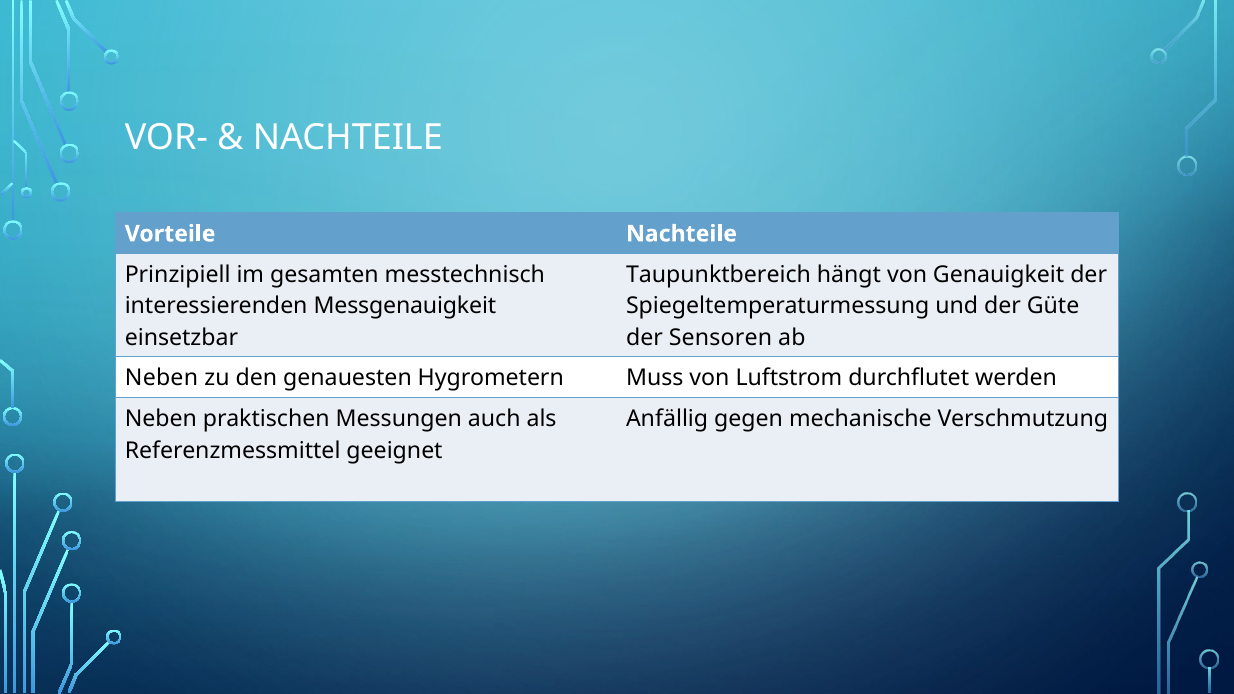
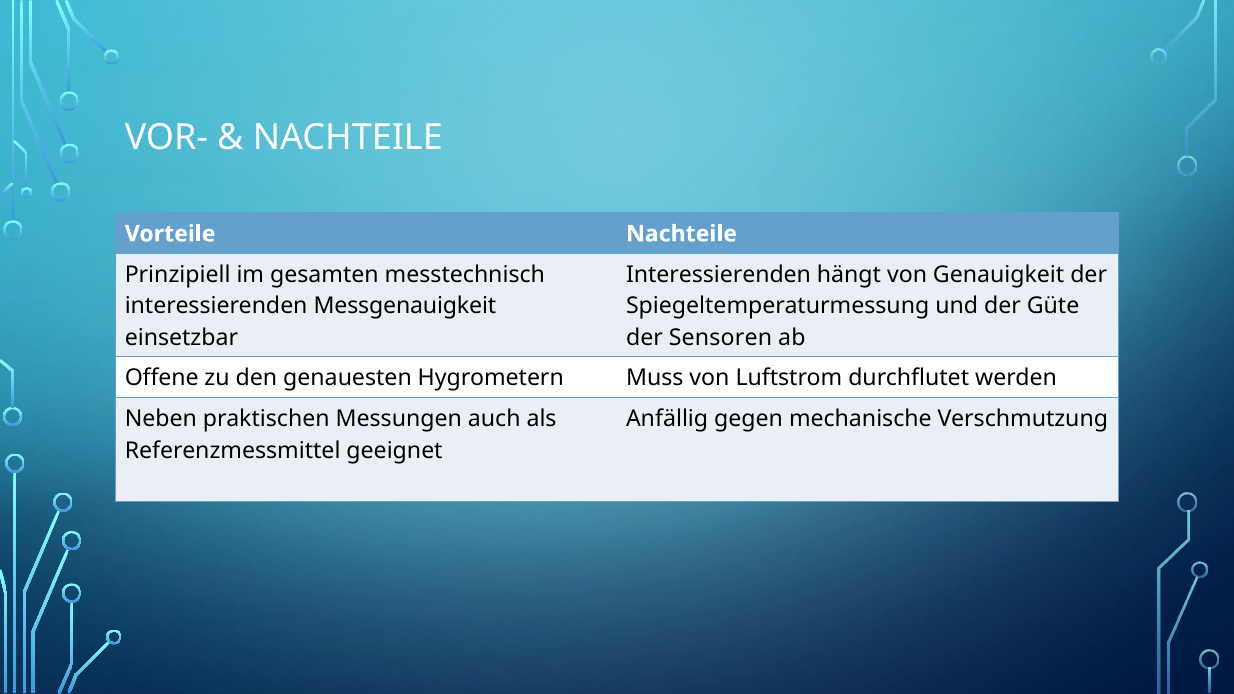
Taupunktbereich at (718, 275): Taupunktbereich -> Interessierenden
Neben at (162, 378): Neben -> Offene
